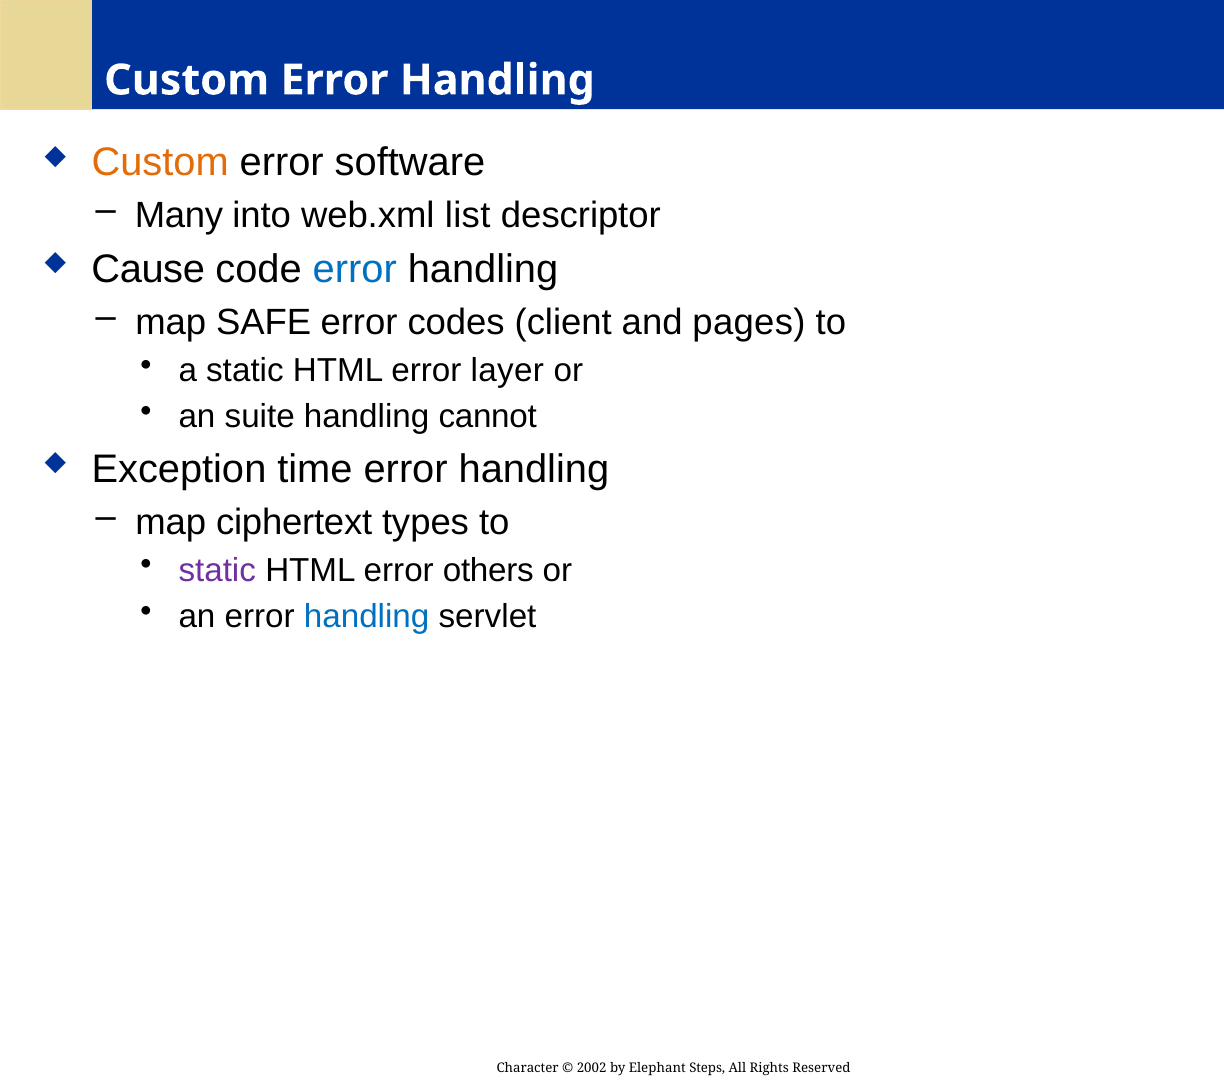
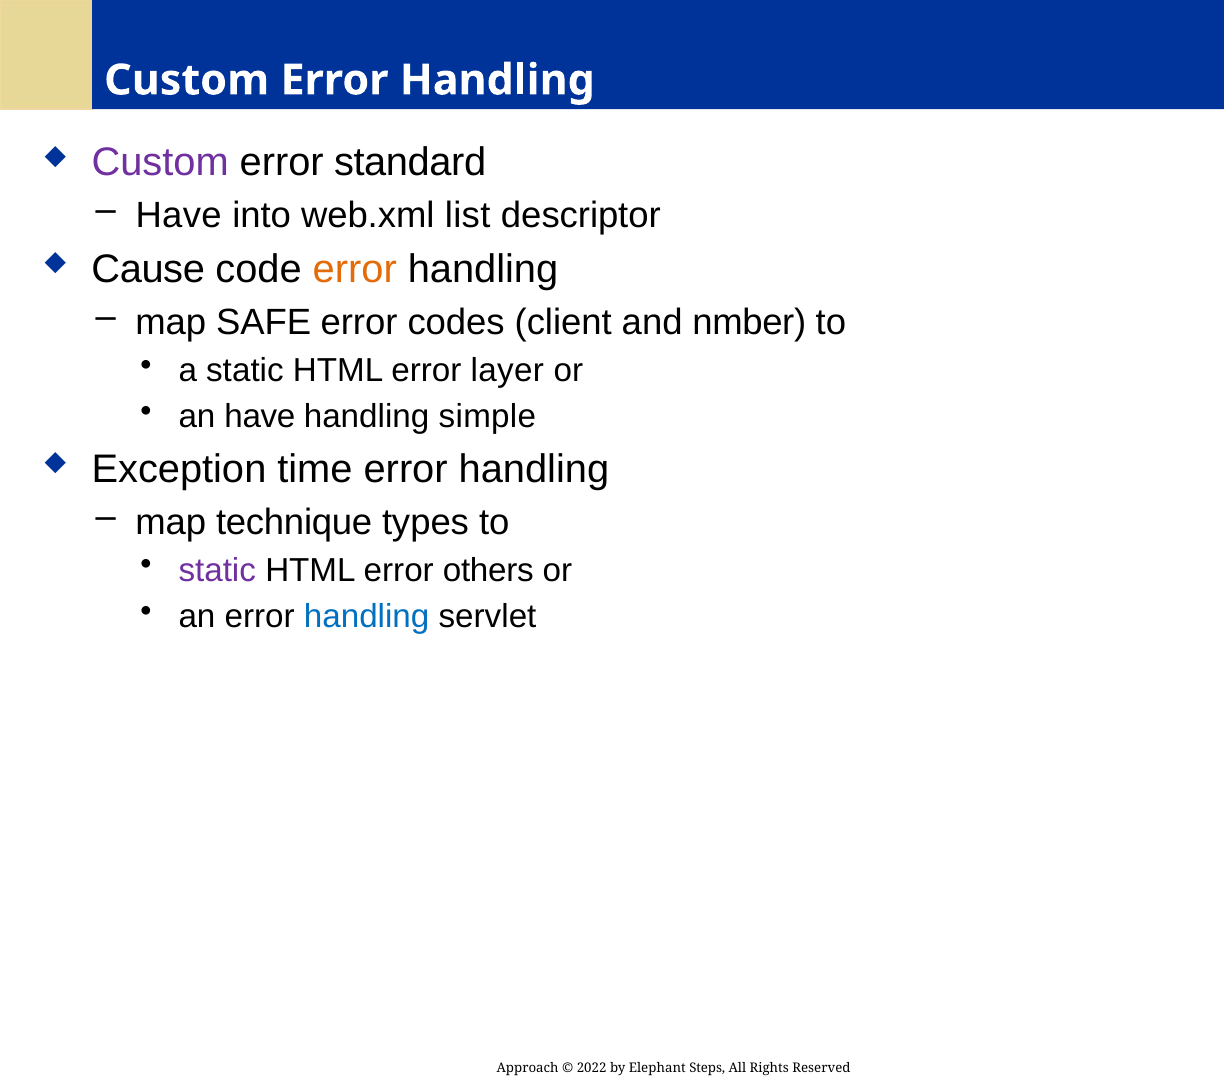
Custom at (160, 163) colour: orange -> purple
software: software -> standard
Many at (179, 215): Many -> Have
error at (355, 269) colour: blue -> orange
pages: pages -> nmber
an suite: suite -> have
cannot: cannot -> simple
ciphertext: ciphertext -> technique
Character: Character -> Approach
2002: 2002 -> 2022
